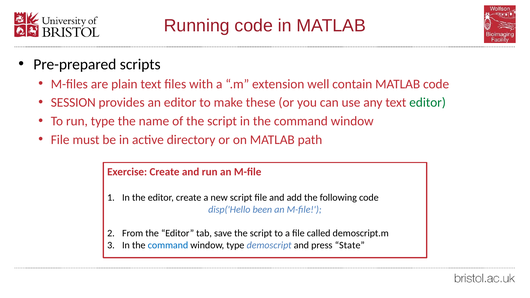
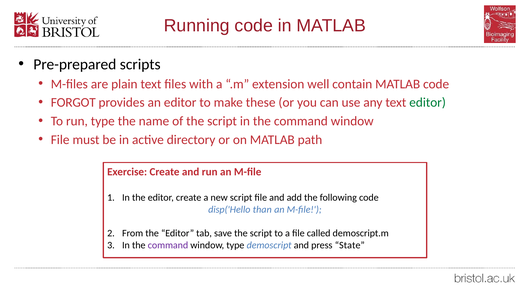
SESSION: SESSION -> FORGOT
been: been -> than
command at (168, 245) colour: blue -> purple
